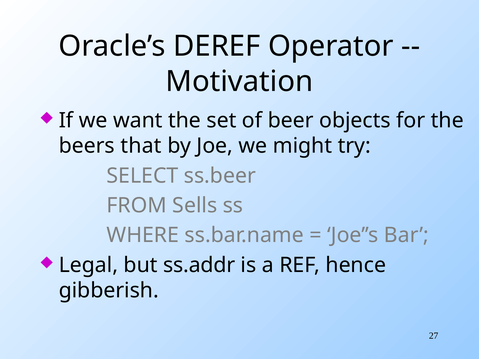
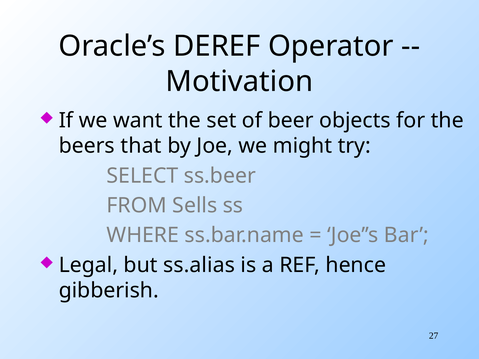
ss.addr: ss.addr -> ss.alias
